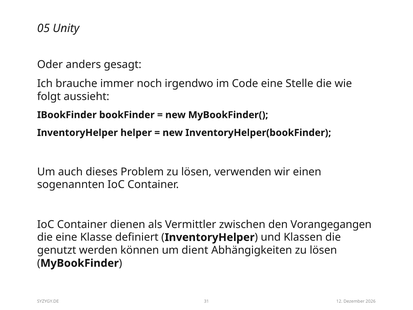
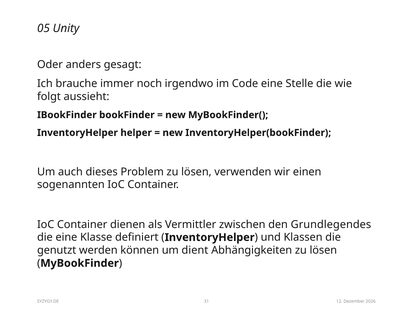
Vorangegangen: Vorangegangen -> Grundlegendes
